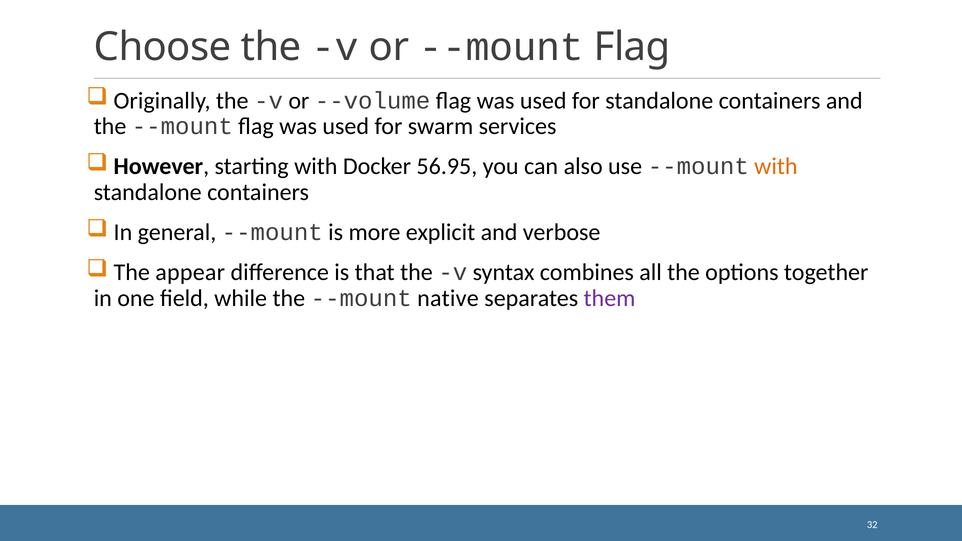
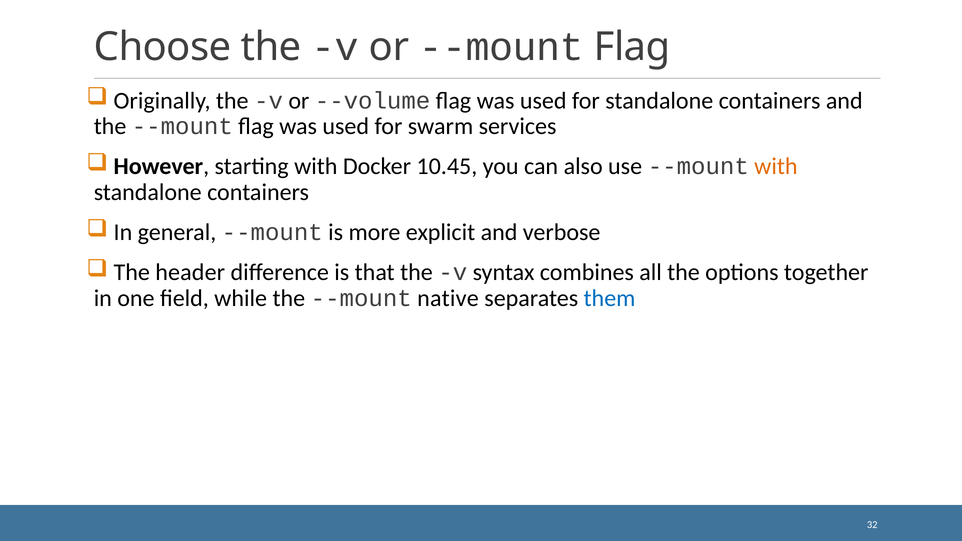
56.95: 56.95 -> 10.45
appear: appear -> header
them colour: purple -> blue
